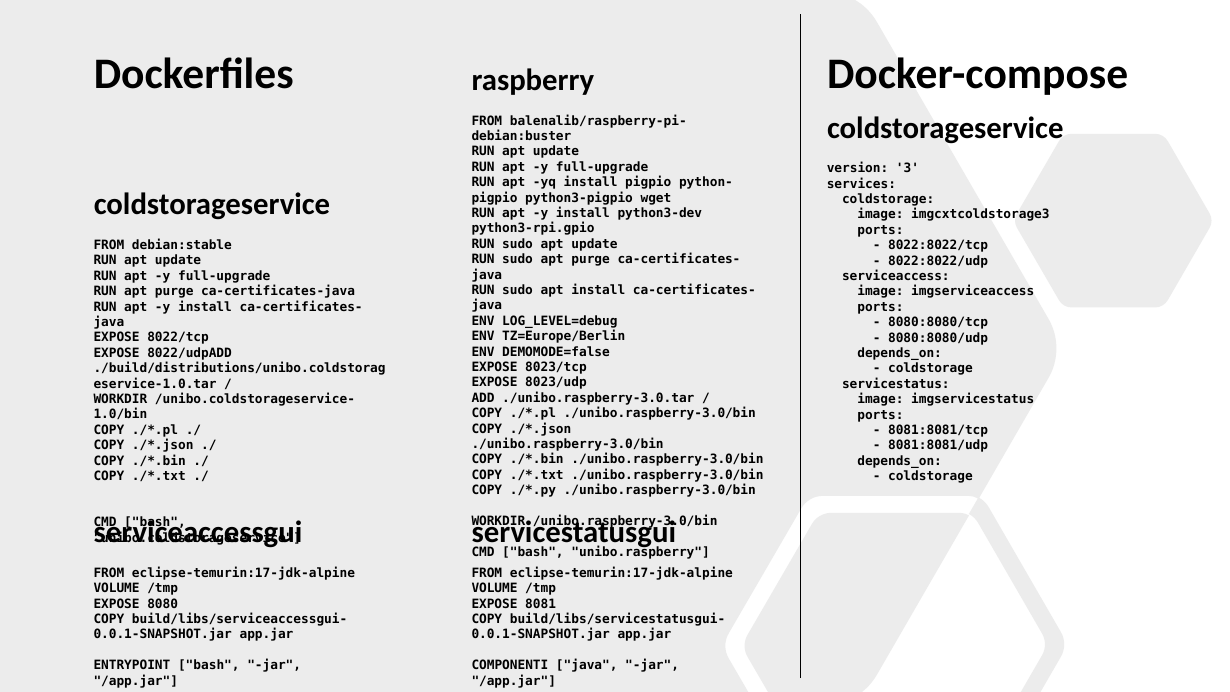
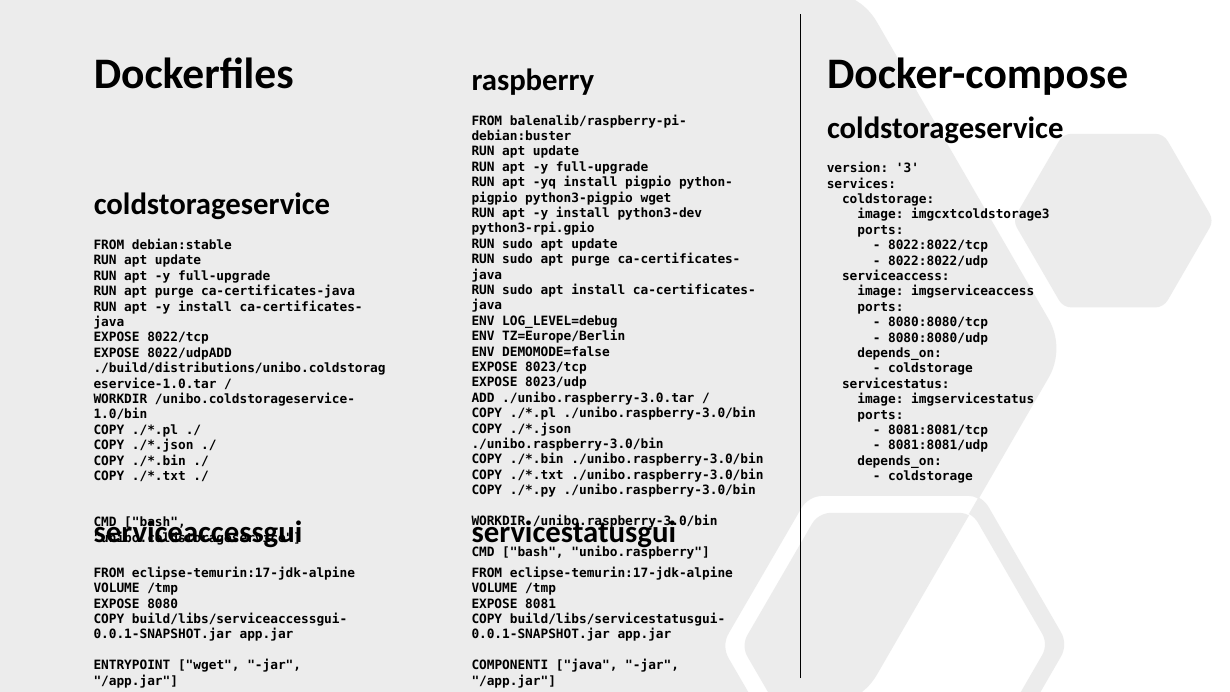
ENTRYPOINT bash: bash -> wget
